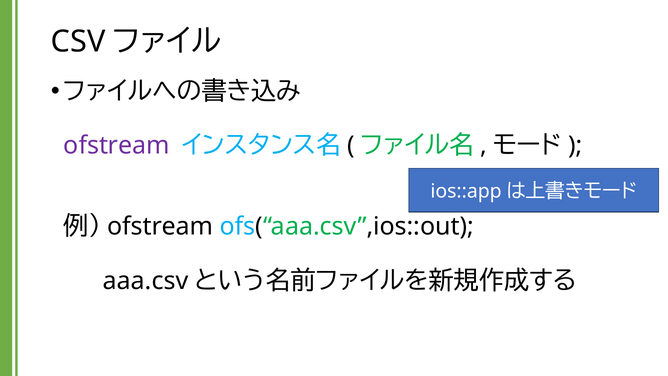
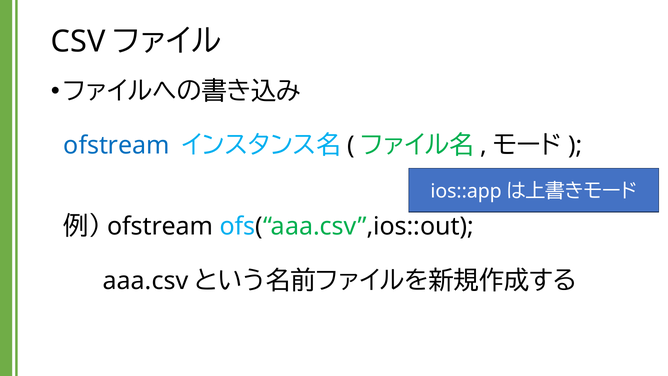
ofstream at (117, 145) colour: purple -> blue
